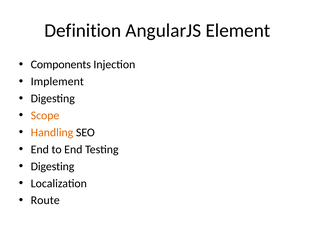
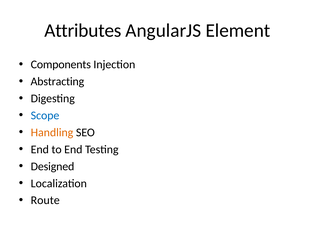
Definition: Definition -> Attributes
Implement: Implement -> Abstracting
Scope colour: orange -> blue
Digesting at (53, 167): Digesting -> Designed
